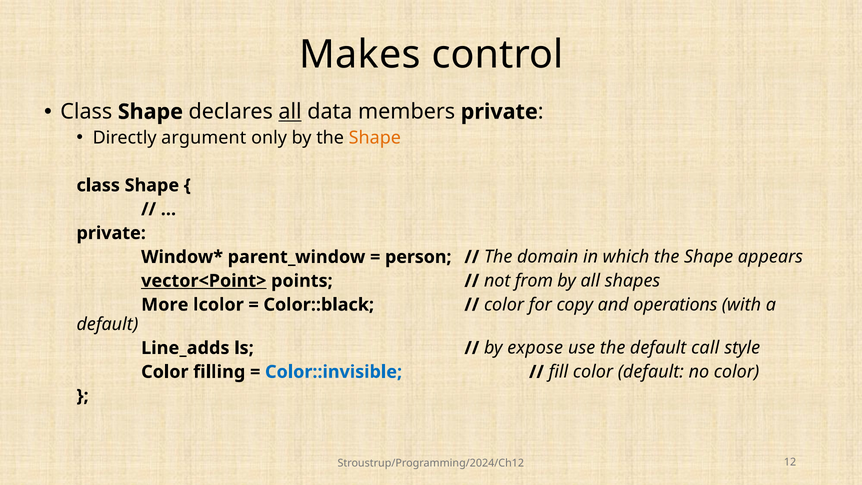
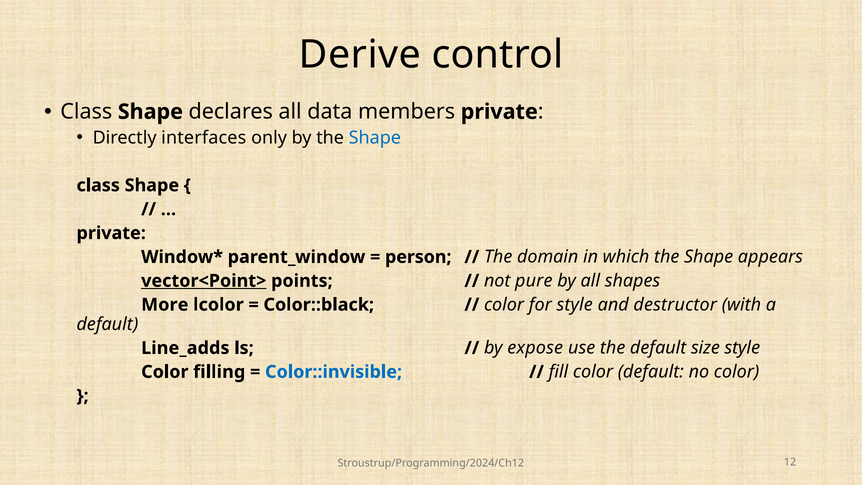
Makes: Makes -> Derive
all at (290, 112) underline: present -> none
argument: argument -> interfaces
Shape at (375, 138) colour: orange -> blue
from: from -> pure
for copy: copy -> style
operations: operations -> destructor
call: call -> size
